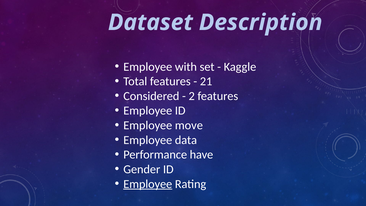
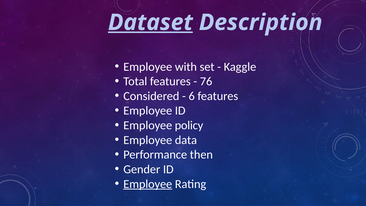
Dataset underline: none -> present
21: 21 -> 76
2: 2 -> 6
move: move -> policy
have: have -> then
